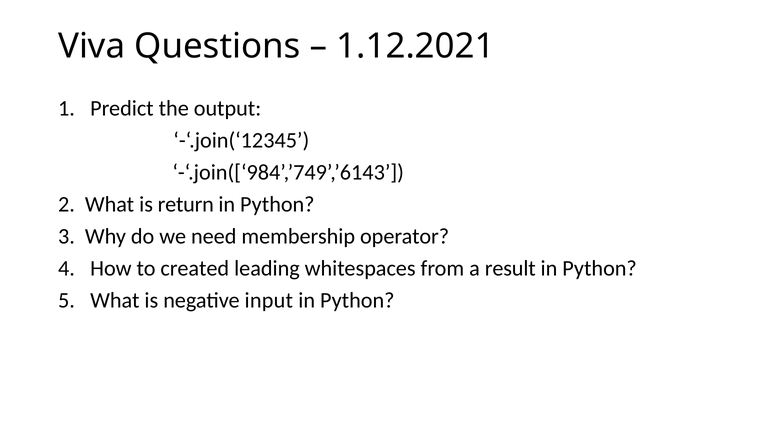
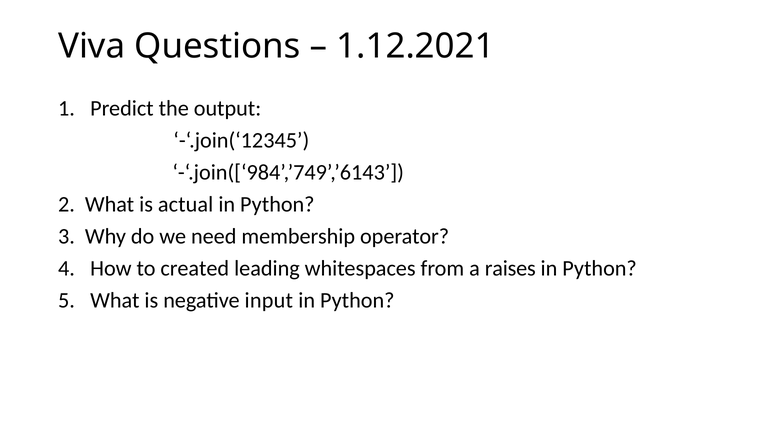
return: return -> actual
result: result -> raises
